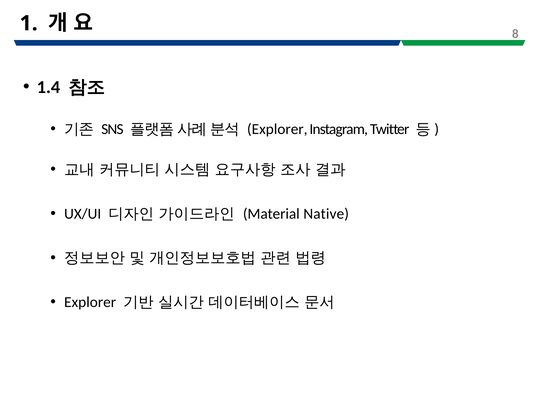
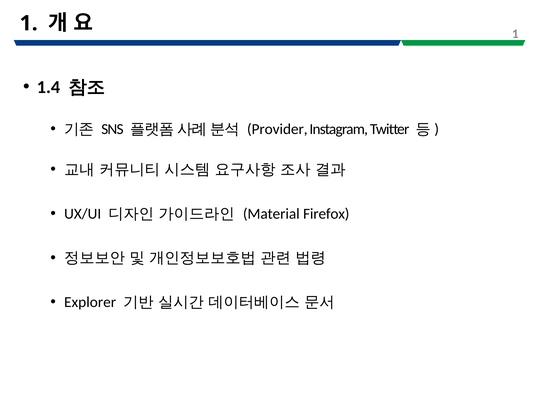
8 at (515, 34): 8 -> 1
Explorer at (277, 129): Explorer -> Provider
Native: Native -> Firefox
